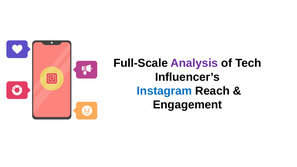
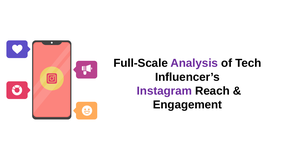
Instagram colour: blue -> purple
